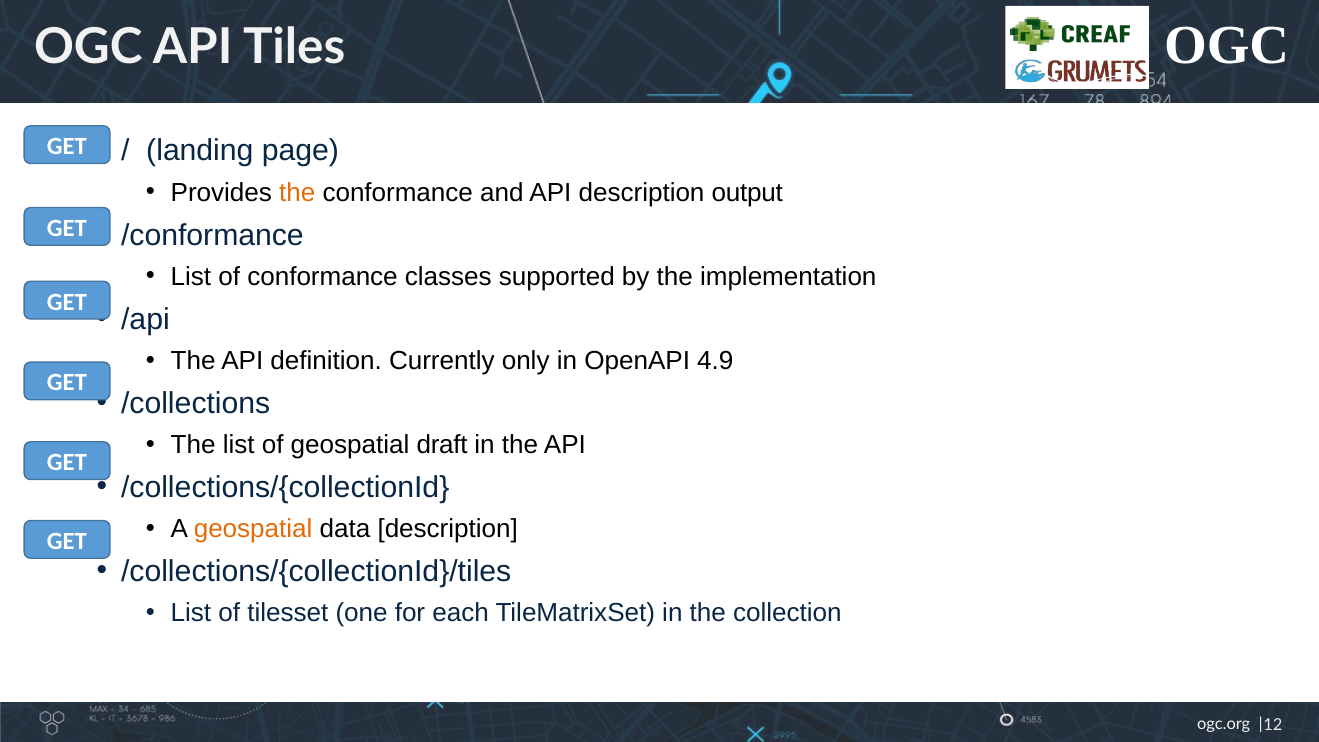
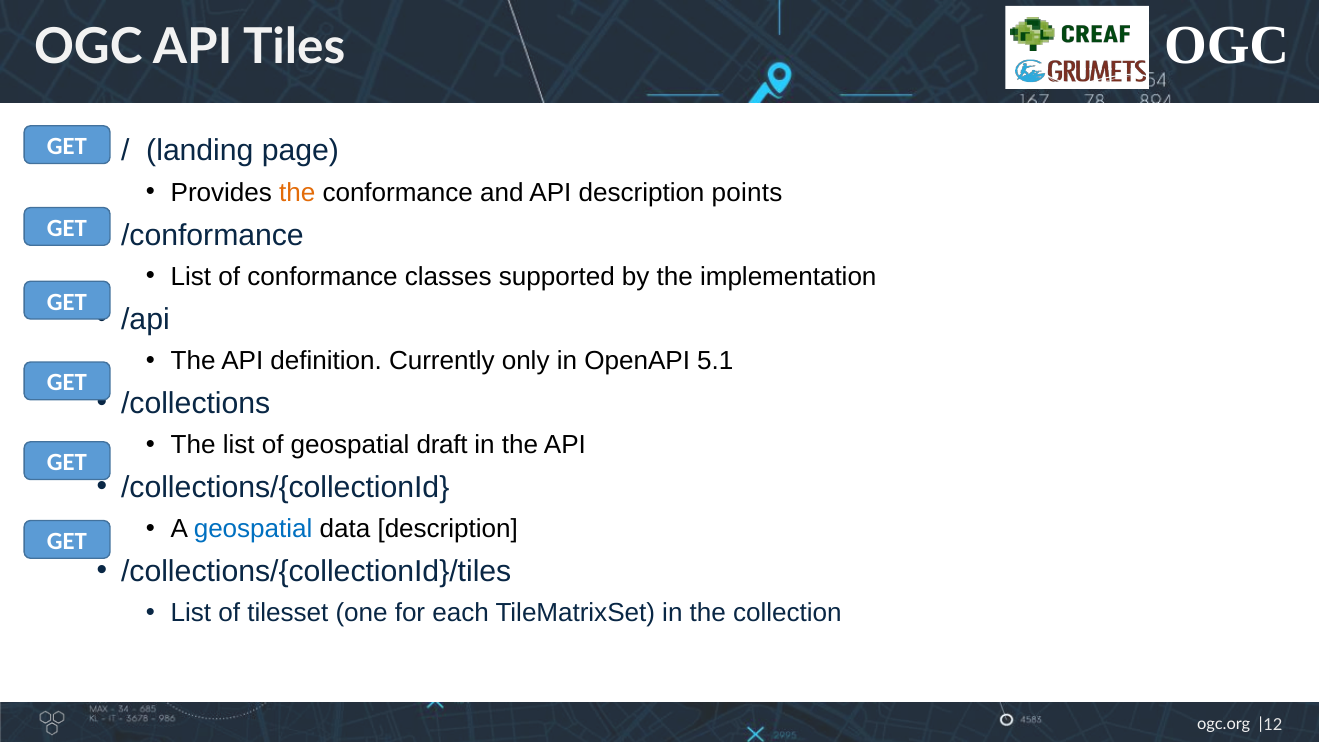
output: output -> points
4.9: 4.9 -> 5.1
geospatial at (253, 529) colour: orange -> blue
